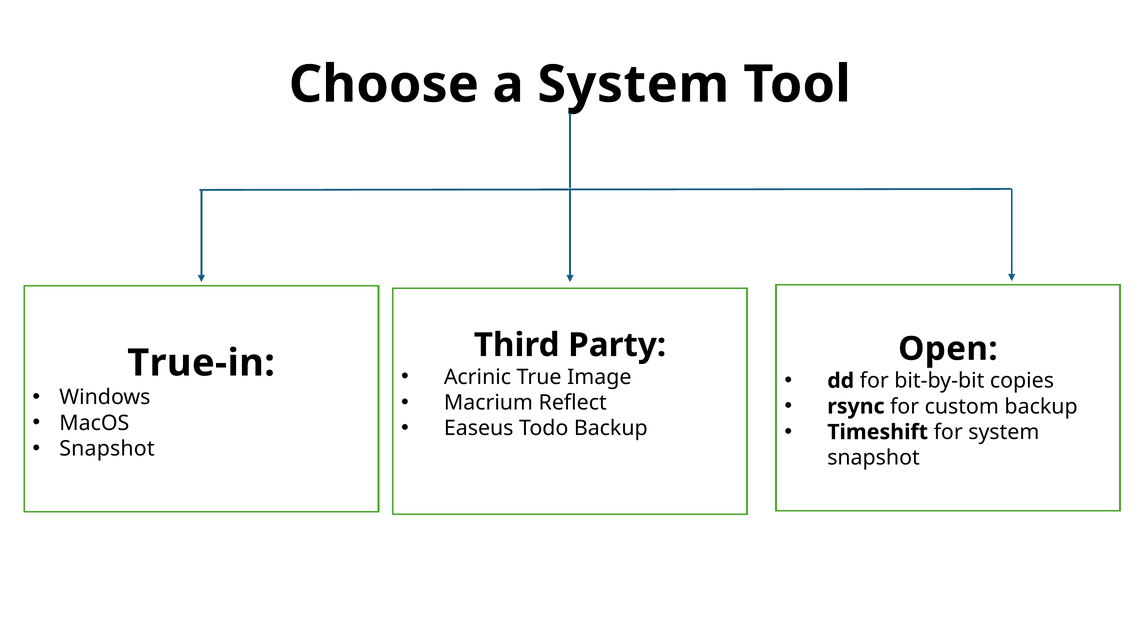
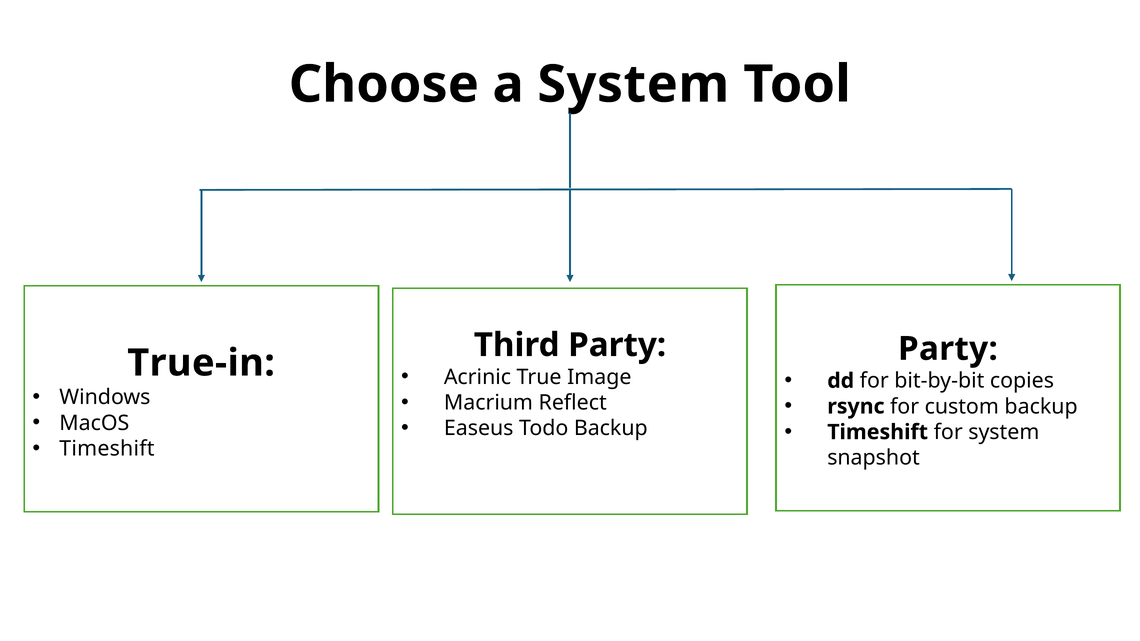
Open at (948, 349): Open -> Party
Snapshot at (107, 449): Snapshot -> Timeshift
